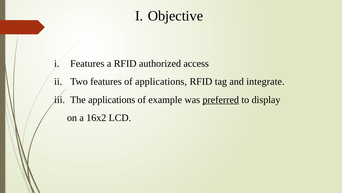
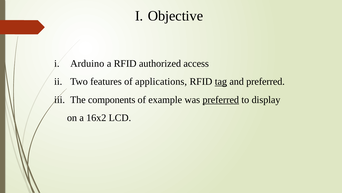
i Features: Features -> Arduino
tag underline: none -> present
and integrate: integrate -> preferred
The applications: applications -> components
